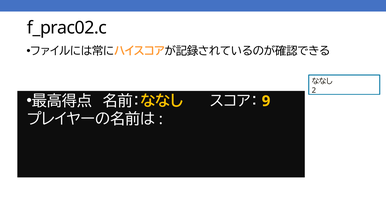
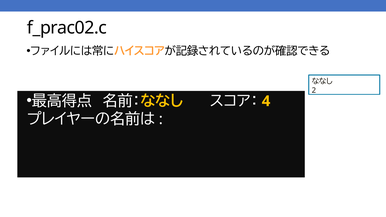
9: 9 -> 4
